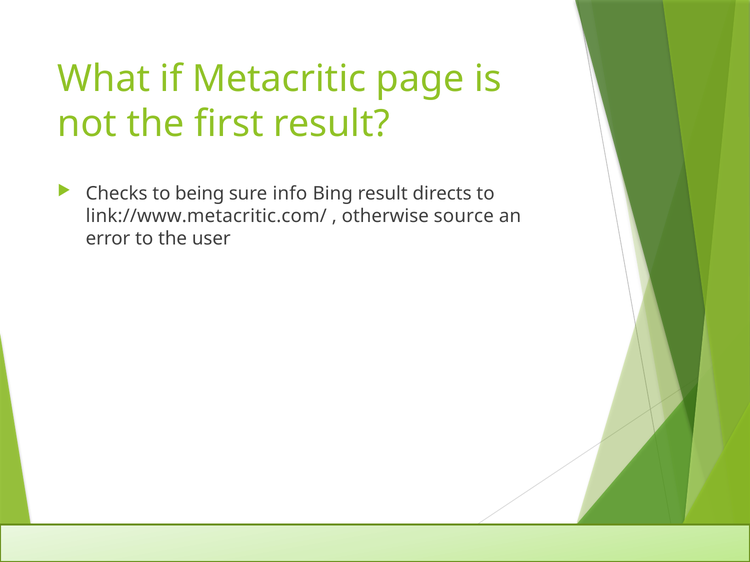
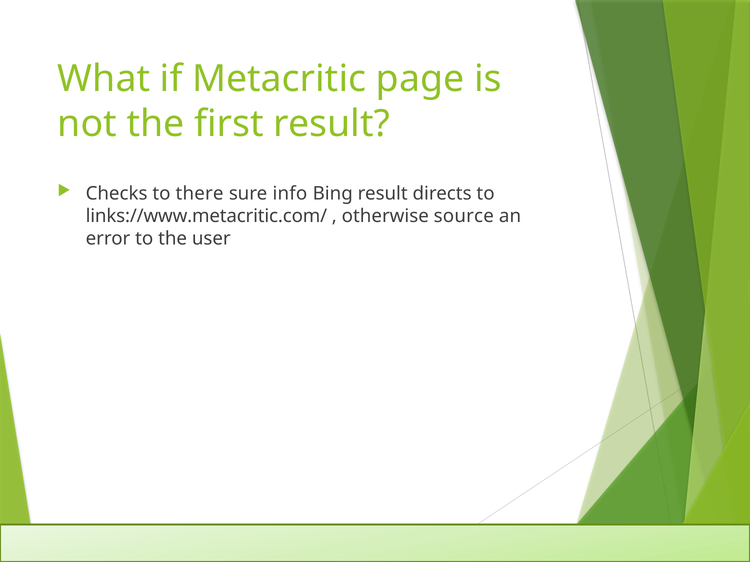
being: being -> there
link://www.metacritic.com/: link://www.metacritic.com/ -> links://www.metacritic.com/
